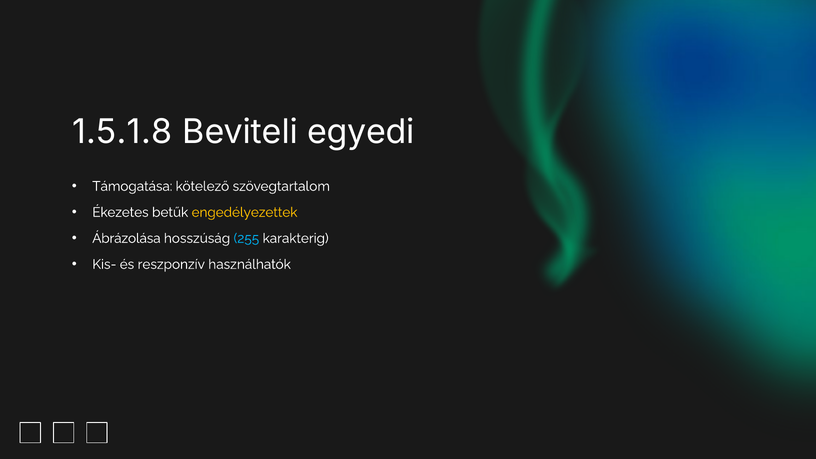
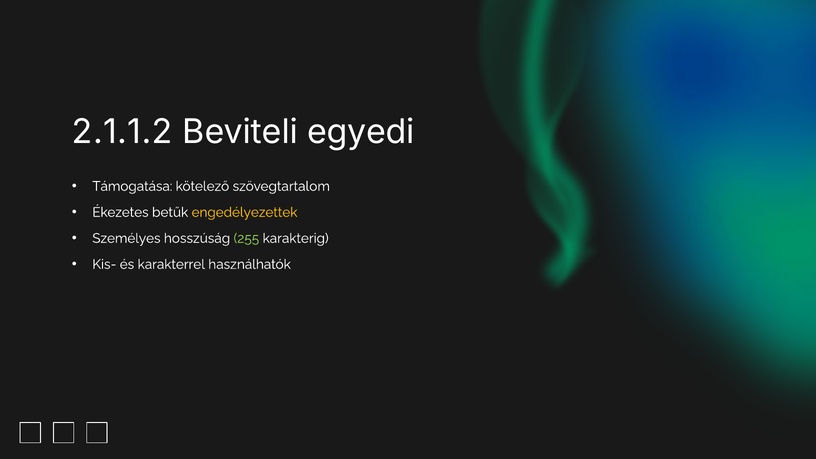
1.5.1.8: 1.5.1.8 -> 2.1.1.2
Ábrázolása: Ábrázolása -> Személyes
255 colour: light blue -> light green
reszponzív: reszponzív -> karakterrel
